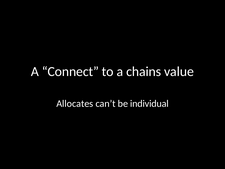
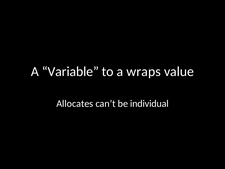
Connect: Connect -> Variable
chains: chains -> wraps
